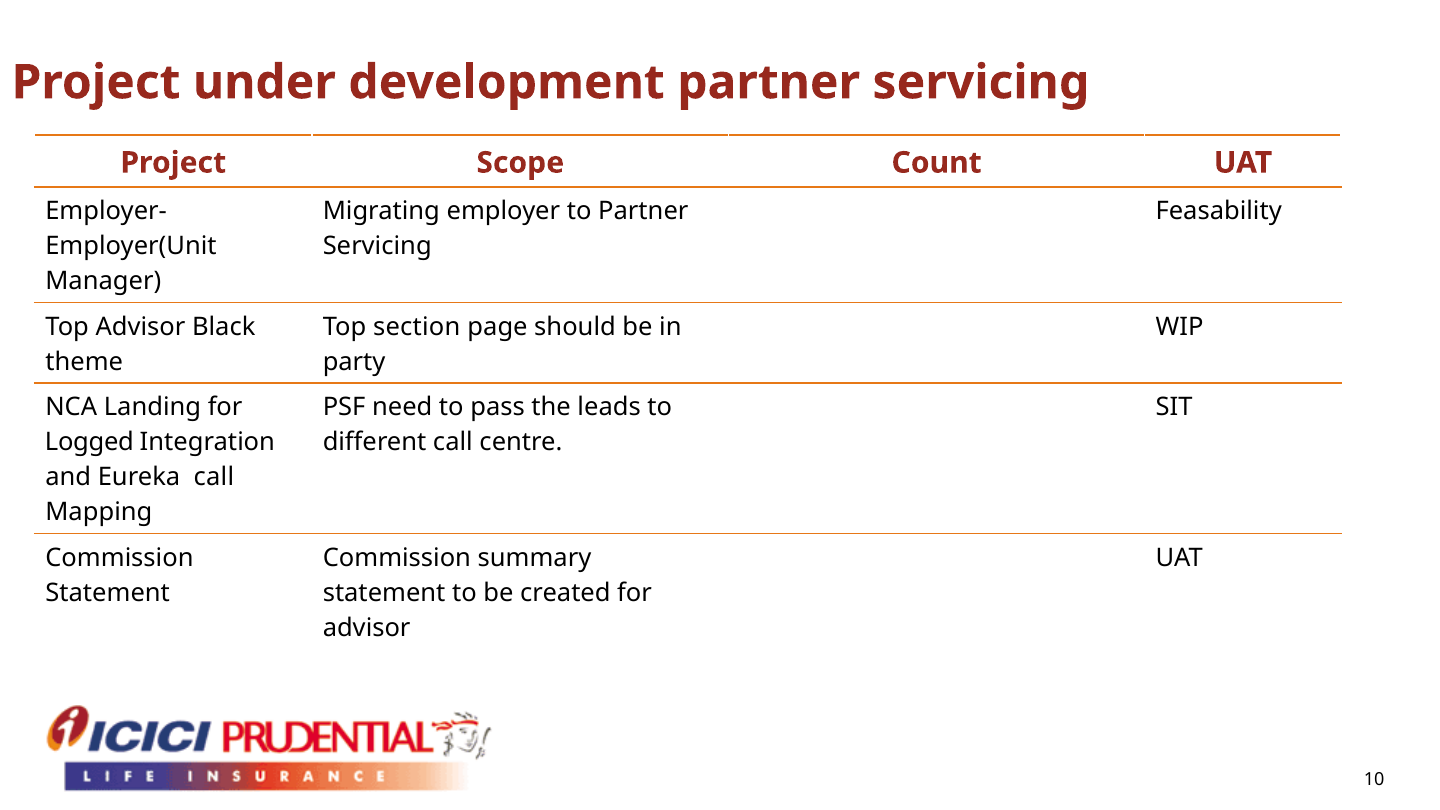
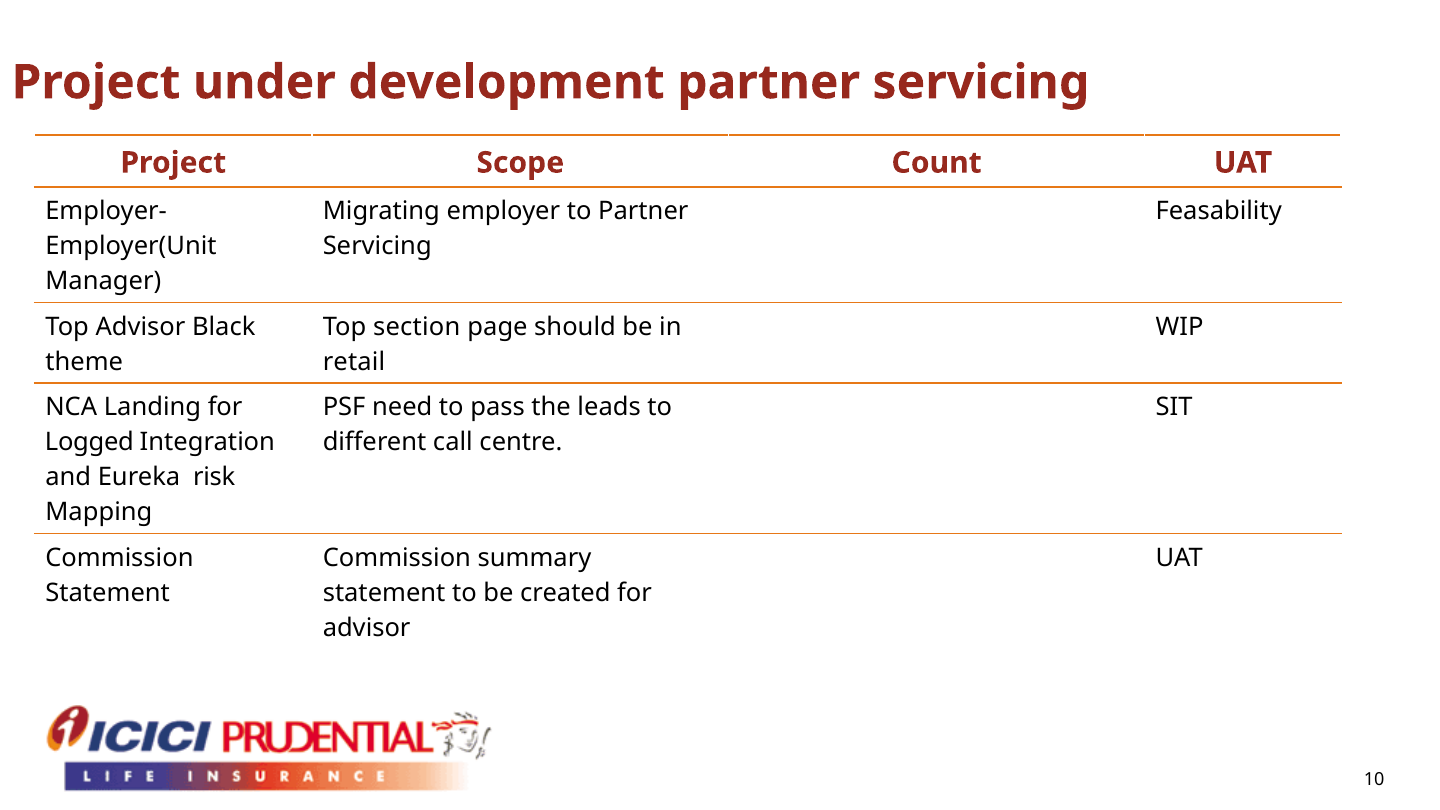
party: party -> retail
Eureka call: call -> risk
